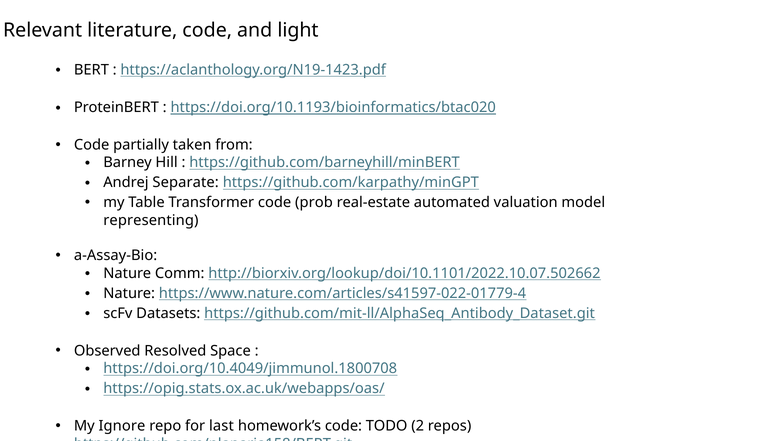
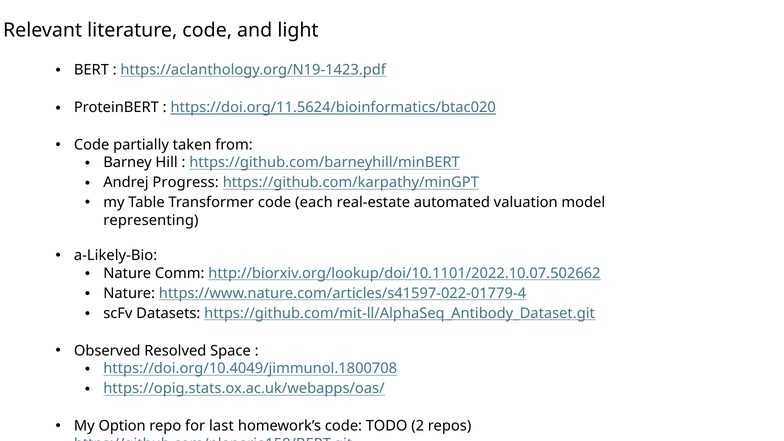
https://doi.org/10.1193/bioinformatics/btac020: https://doi.org/10.1193/bioinformatics/btac020 -> https://doi.org/11.5624/bioinformatics/btac020
Separate: Separate -> Progress
prob: prob -> each
a-Assay-Bio: a-Assay-Bio -> a-Likely-Bio
Ignore: Ignore -> Option
